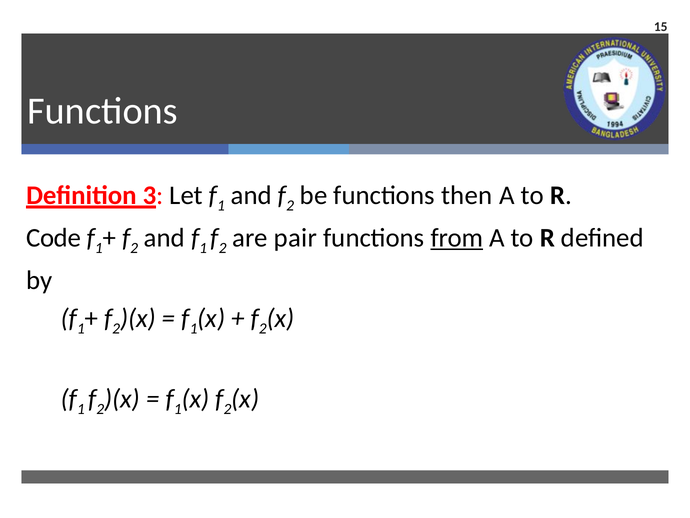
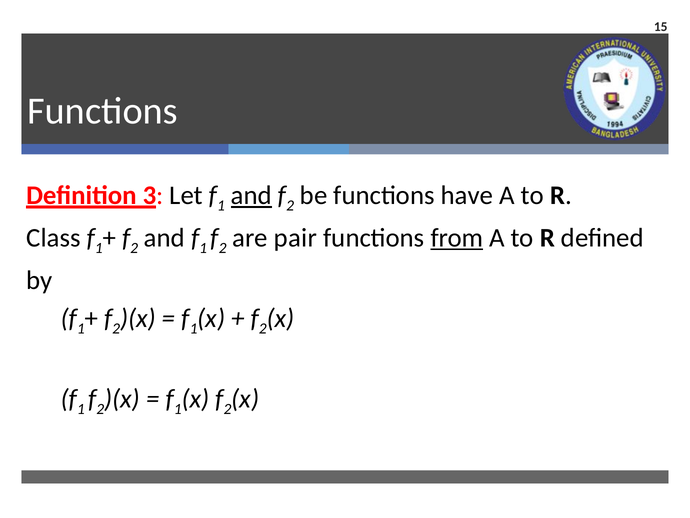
and at (251, 195) underline: none -> present
then: then -> have
Code: Code -> Class
